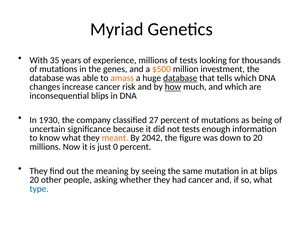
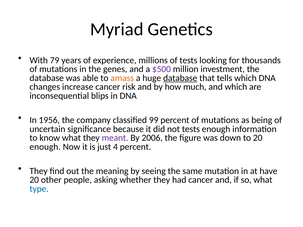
35: 35 -> 79
$500 colour: orange -> purple
how underline: present -> none
1930: 1930 -> 1956
27: 27 -> 99
meant colour: orange -> purple
2042: 2042 -> 2006
millions at (45, 147): millions -> enough
0: 0 -> 4
at blips: blips -> have
